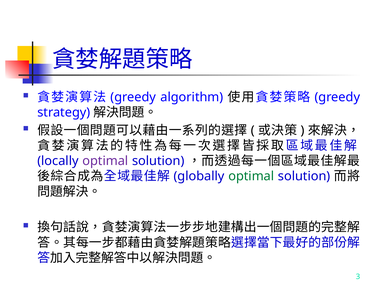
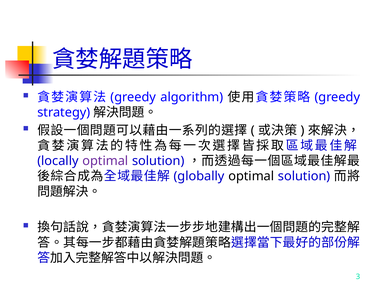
optimal at (251, 176) colour: green -> black
